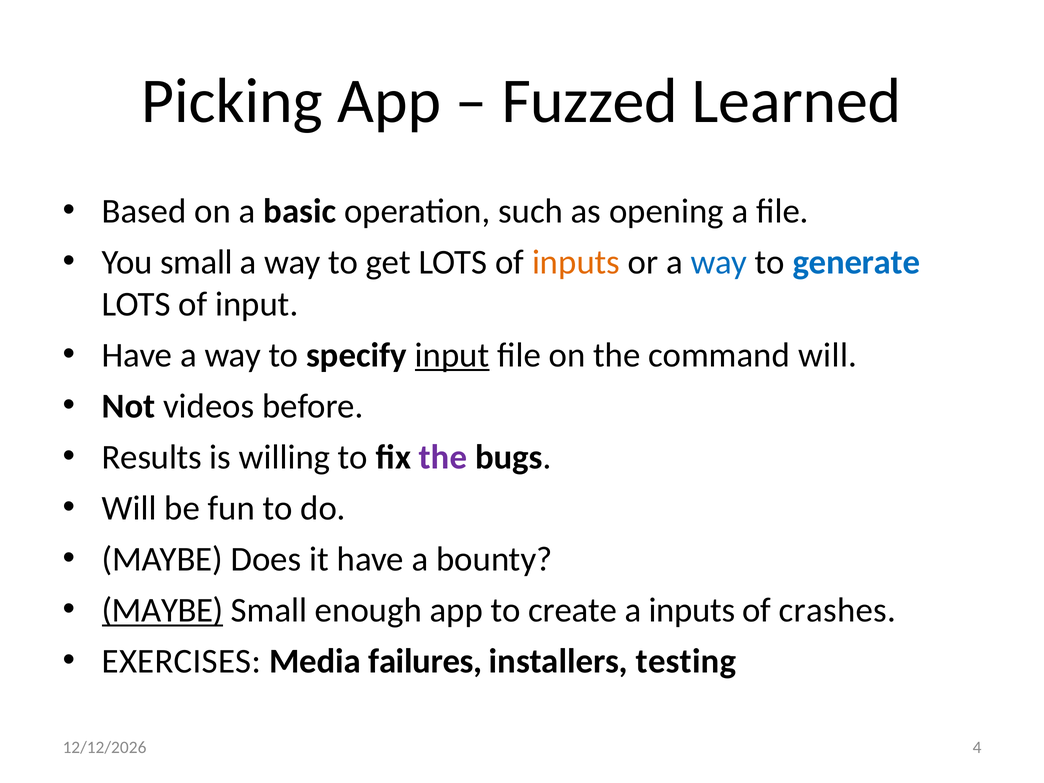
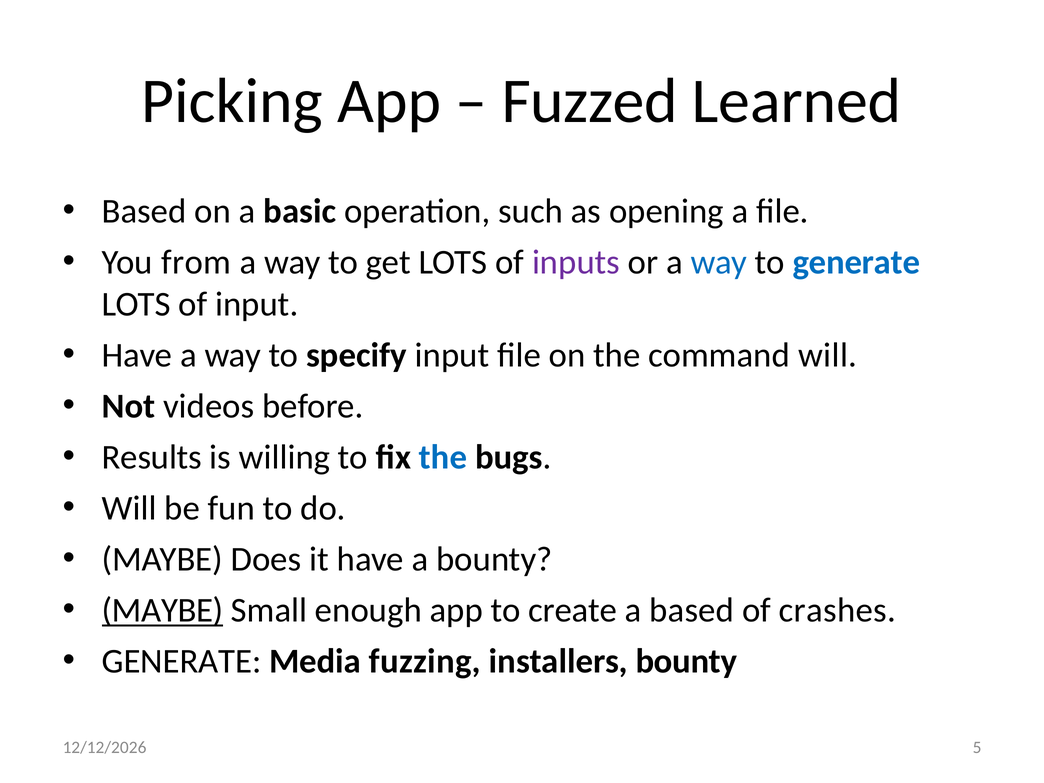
You small: small -> from
inputs at (576, 262) colour: orange -> purple
input at (452, 355) underline: present -> none
the at (443, 457) colour: purple -> blue
a inputs: inputs -> based
EXERCISES at (181, 661): EXERCISES -> GENERATE
failures: failures -> fuzzing
installers testing: testing -> bounty
4: 4 -> 5
